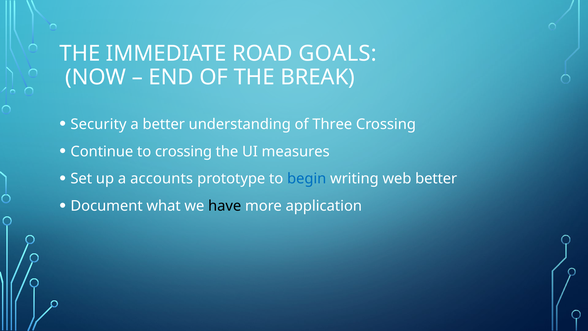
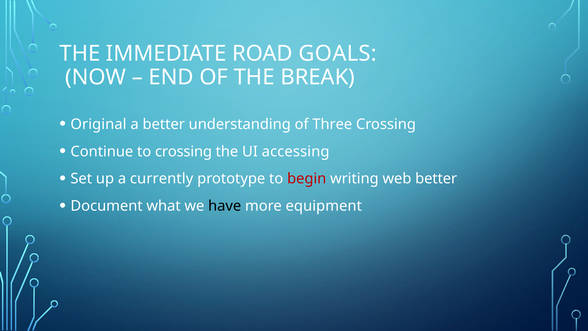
Security: Security -> Original
measures: measures -> accessing
accounts: accounts -> currently
begin colour: blue -> red
application: application -> equipment
